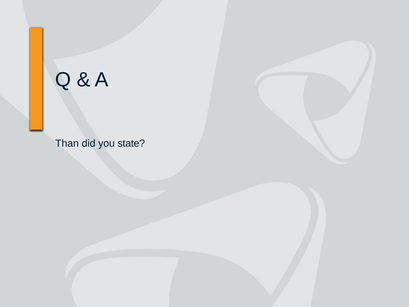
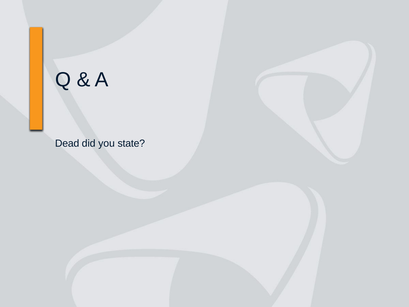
Than: Than -> Dead
